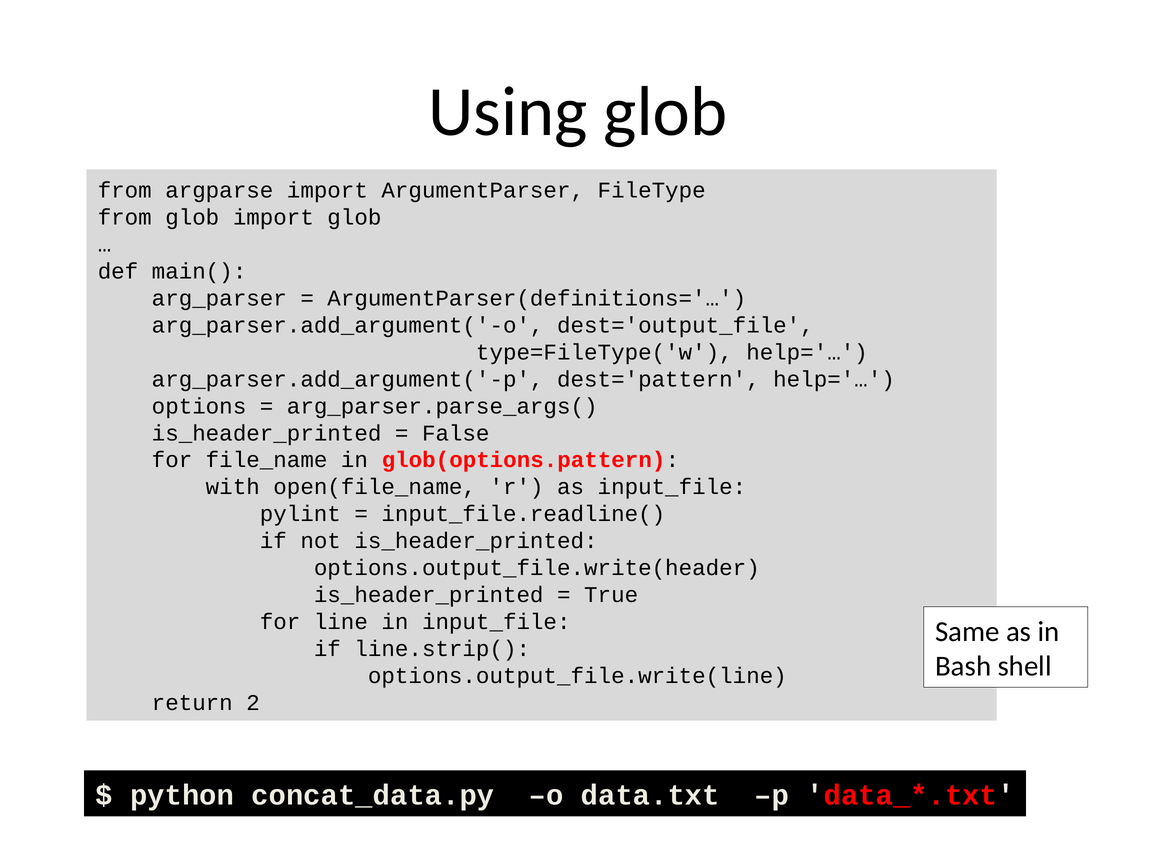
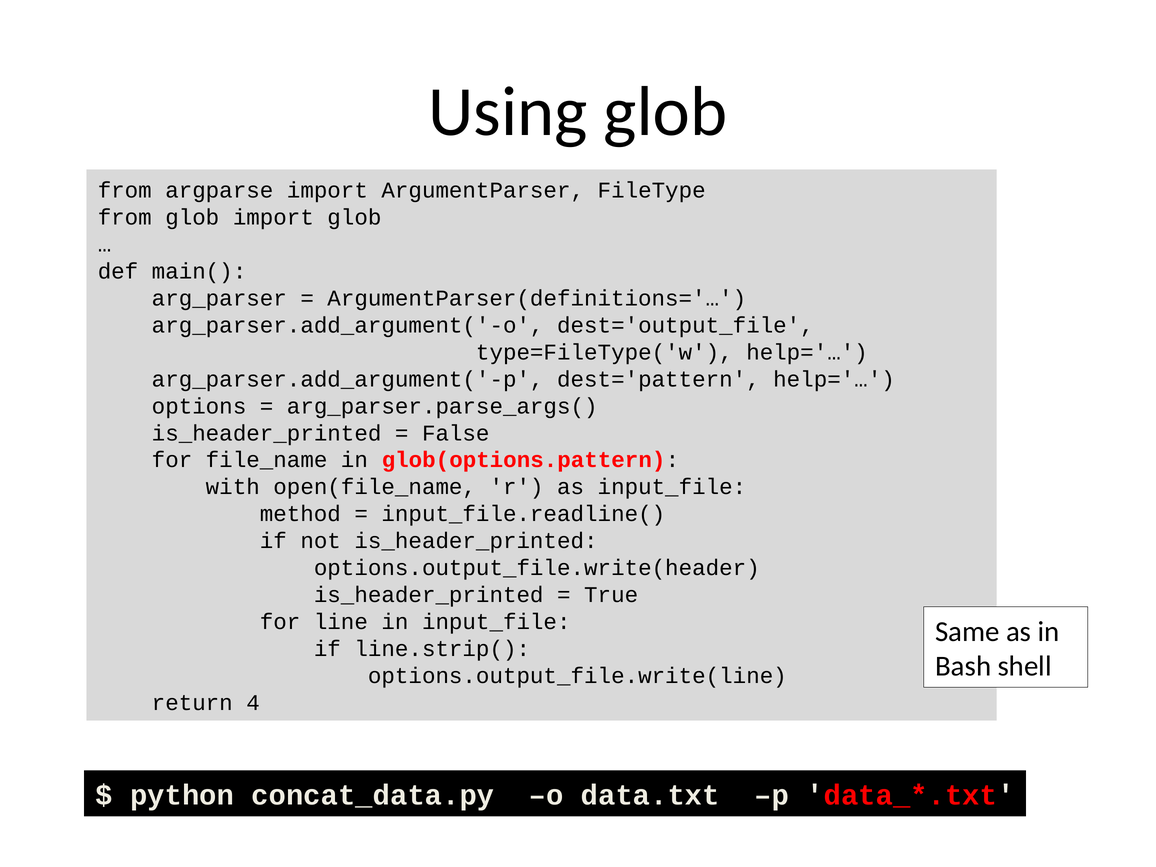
pylint: pylint -> method
2: 2 -> 4
